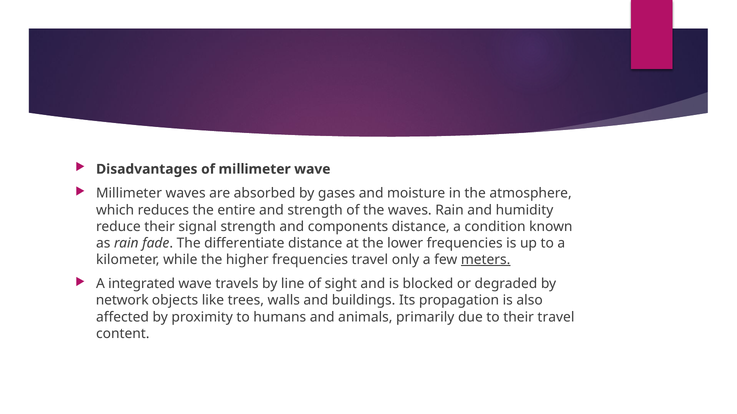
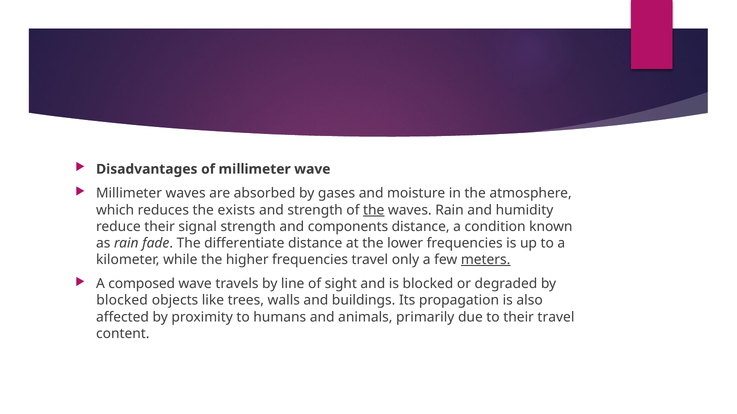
entire: entire -> exists
the at (374, 210) underline: none -> present
integrated: integrated -> composed
network at (122, 301): network -> blocked
